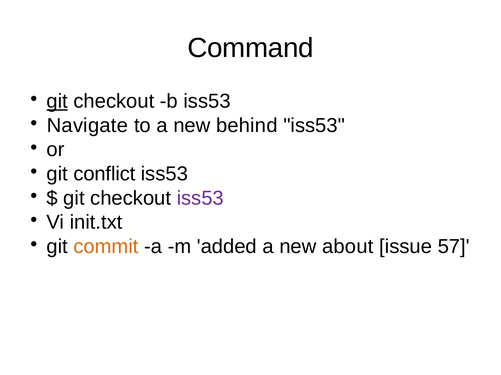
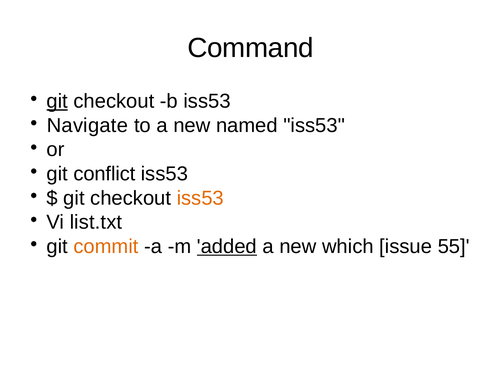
behind: behind -> named
iss53 at (200, 198) colour: purple -> orange
init.txt: init.txt -> list.txt
added underline: none -> present
about: about -> which
57: 57 -> 55
